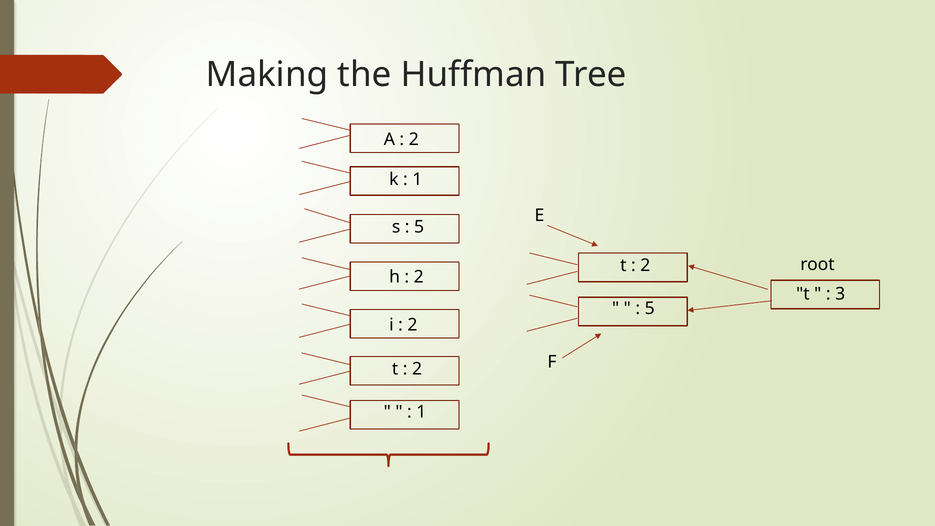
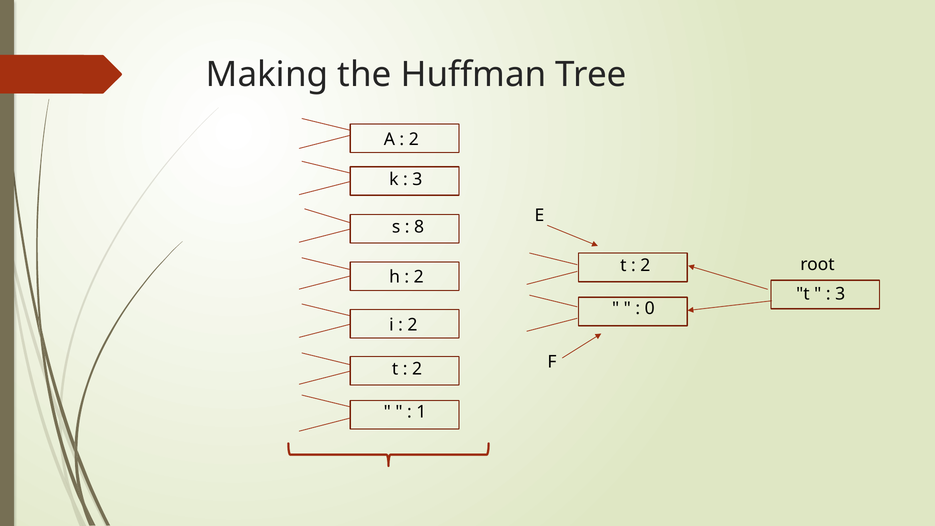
1 at (417, 179): 1 -> 3
5 at (419, 227): 5 -> 8
5 at (650, 308): 5 -> 0
